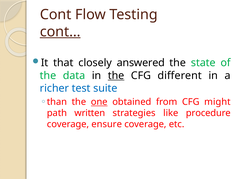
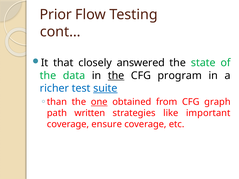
Cont: Cont -> Prior
cont… underline: present -> none
different: different -> program
suite underline: none -> present
might: might -> graph
procedure: procedure -> important
